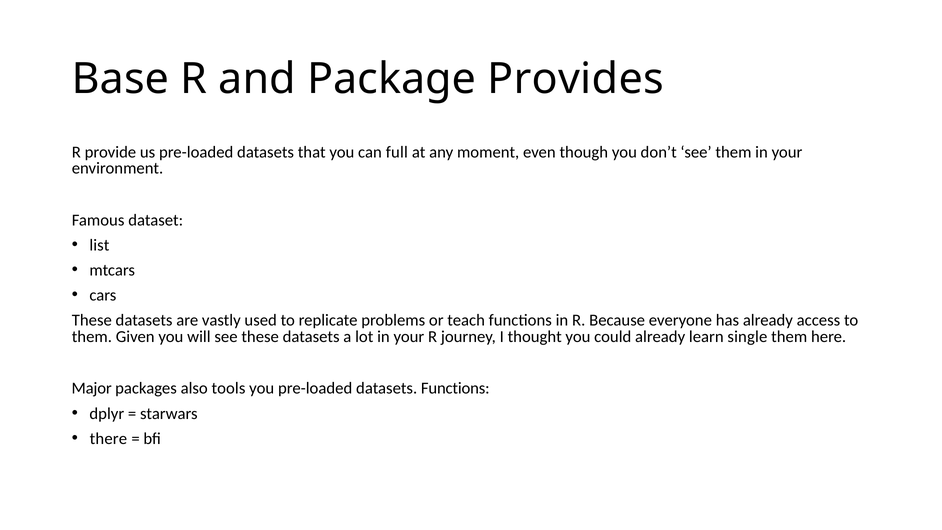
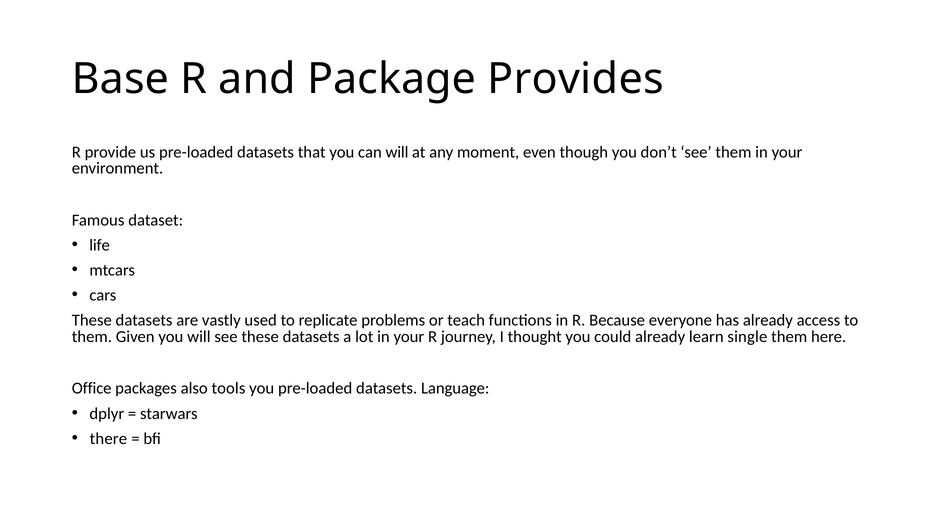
can full: full -> will
list: list -> life
Major: Major -> Office
datasets Functions: Functions -> Language
